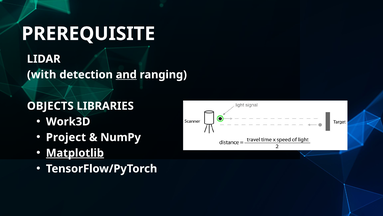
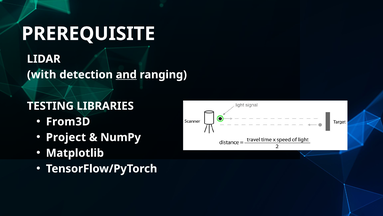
OBJECTS: OBJECTS -> TESTING
Work3D: Work3D -> From3D
Matplotlib underline: present -> none
